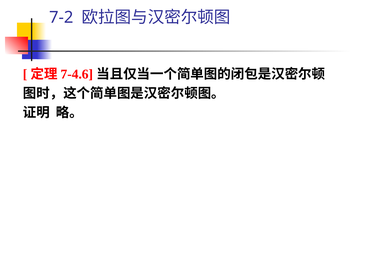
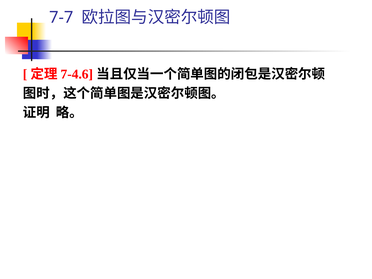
7-2: 7-2 -> 7-7
